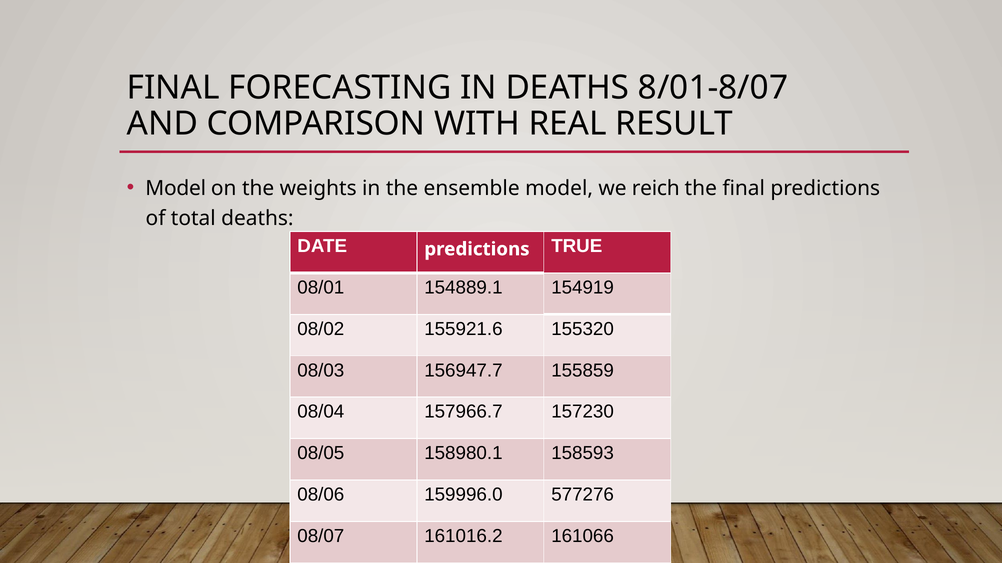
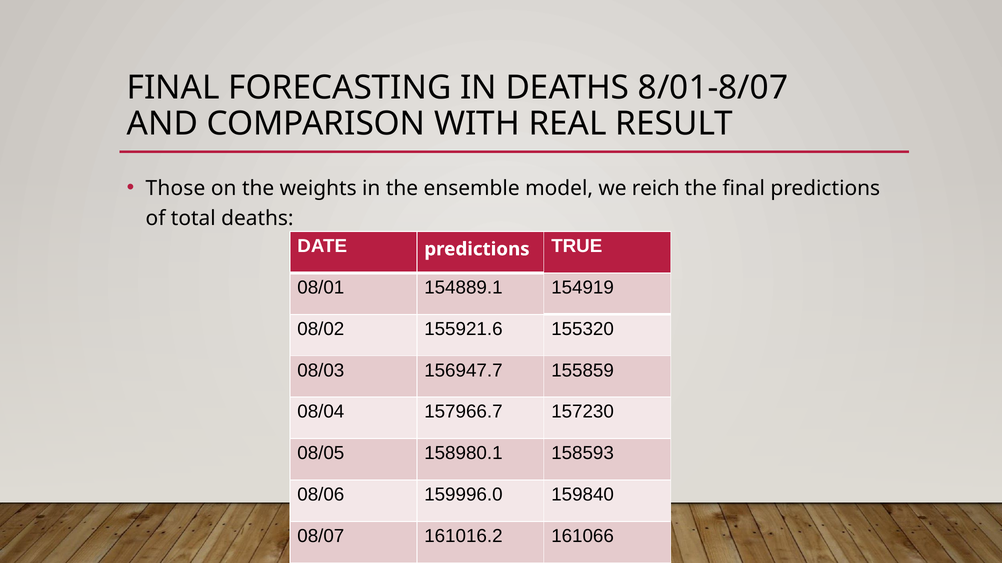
Model at (176, 188): Model -> Those
577276: 577276 -> 159840
